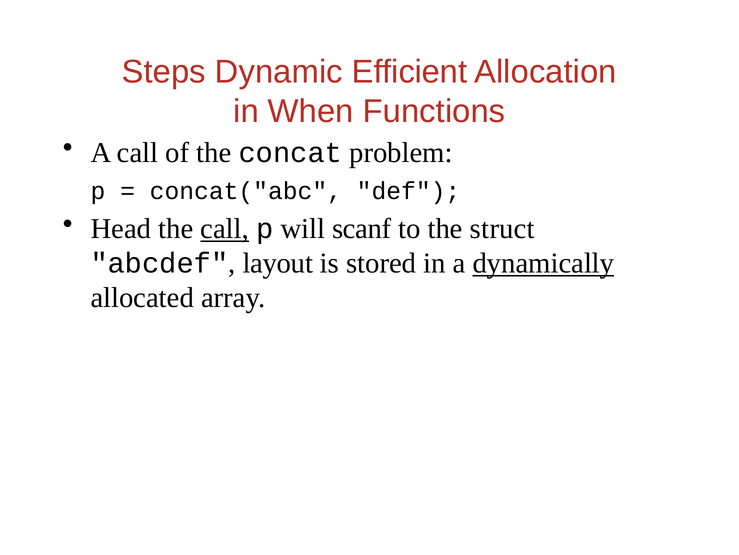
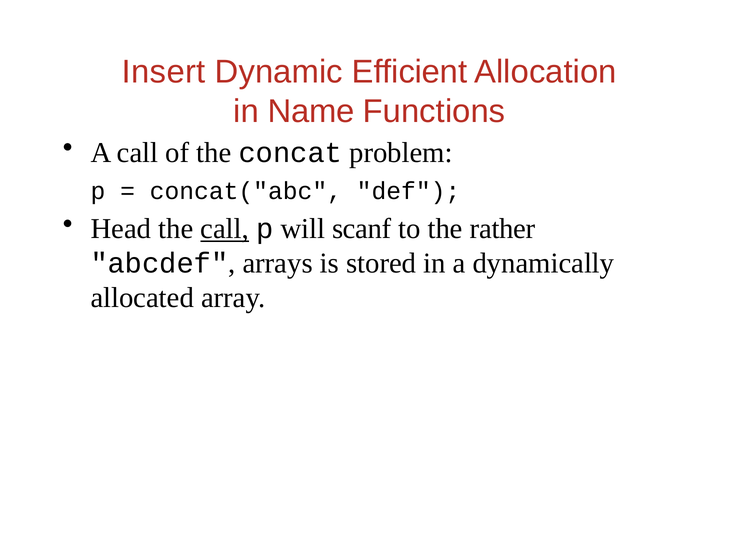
Steps: Steps -> Insert
When: When -> Name
struct: struct -> rather
layout: layout -> arrays
dynamically underline: present -> none
